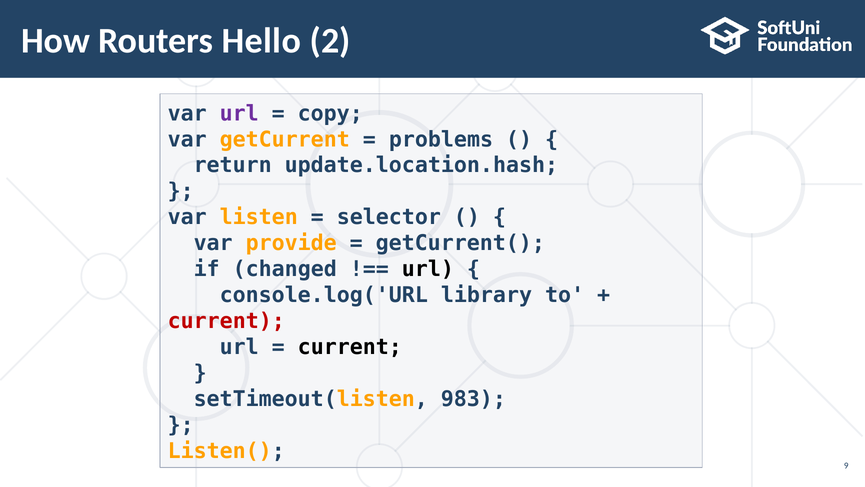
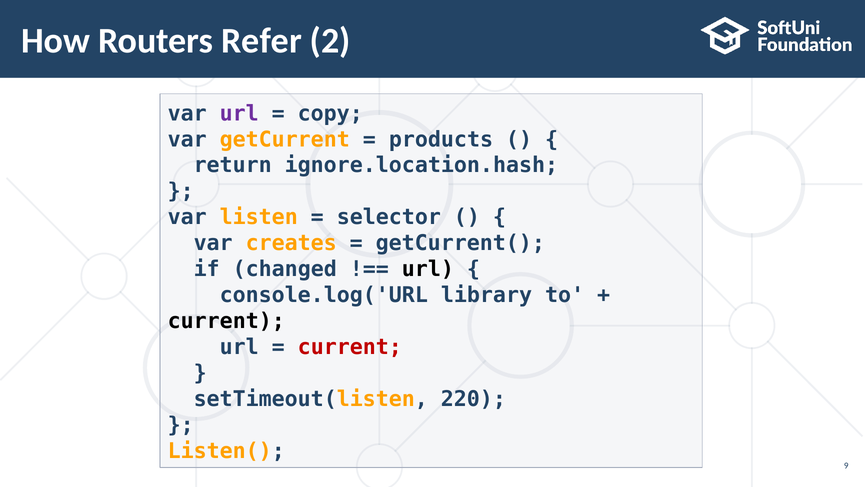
Hello: Hello -> Refer
problems: problems -> products
update.location.hash: update.location.hash -> ignore.location.hash
provide: provide -> creates
current at (226, 321) colour: red -> black
current at (350, 347) colour: black -> red
983: 983 -> 220
